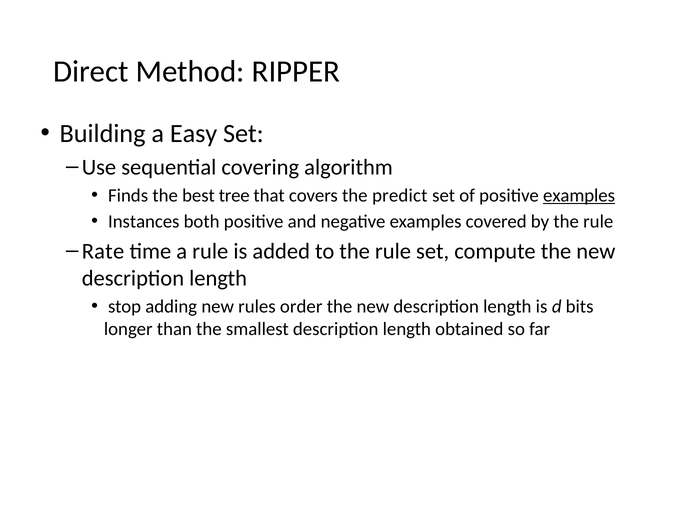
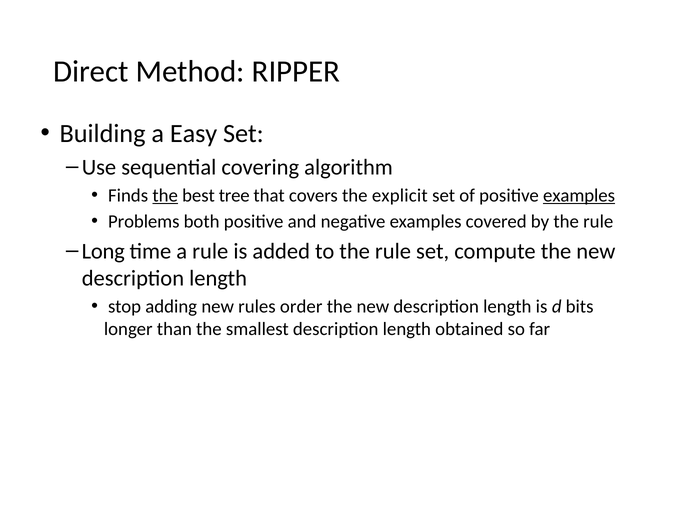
the at (165, 195) underline: none -> present
predict: predict -> explicit
Instances: Instances -> Problems
Rate: Rate -> Long
